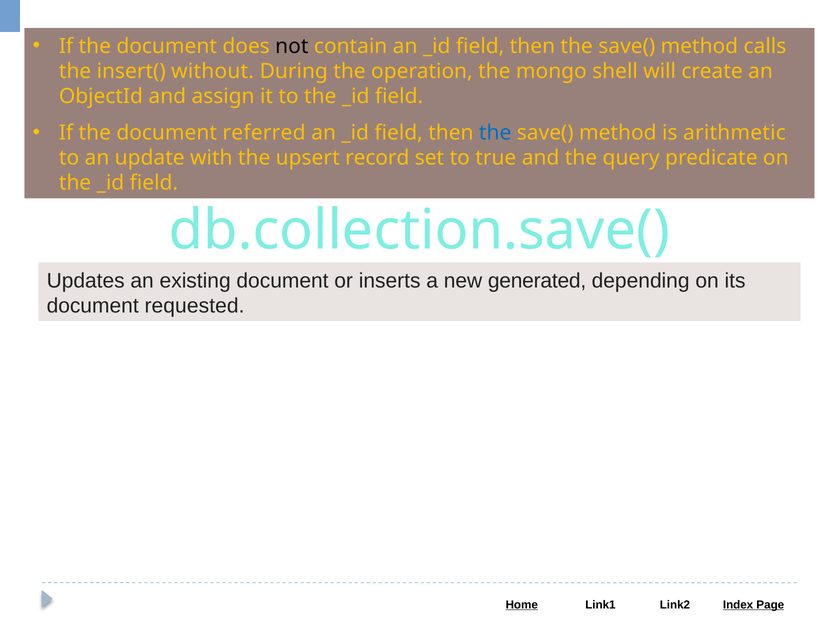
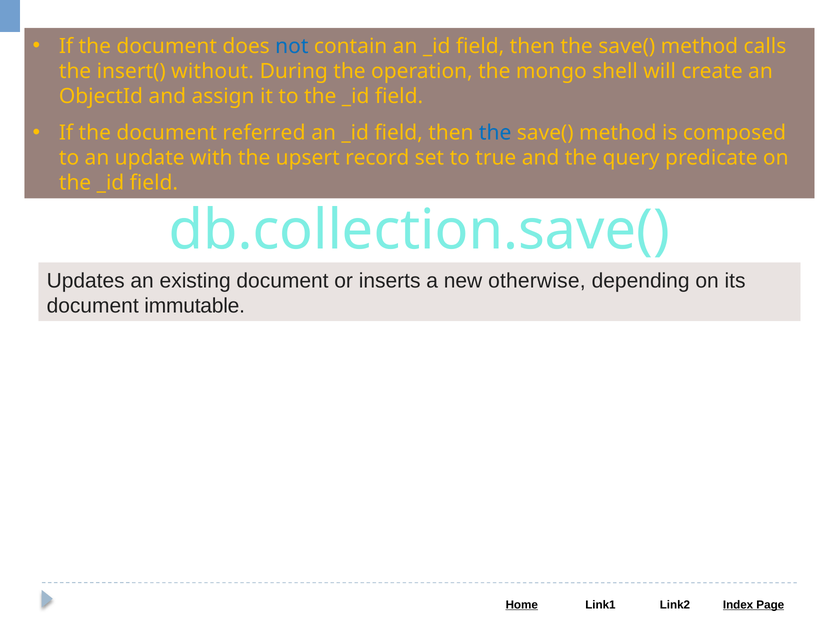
not colour: black -> blue
arithmetic: arithmetic -> composed
generated: generated -> otherwise
requested: requested -> immutable
